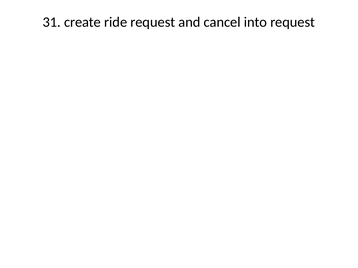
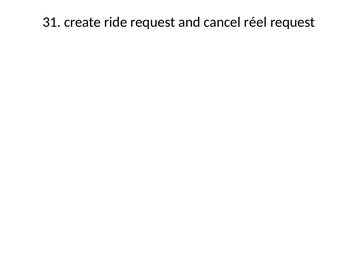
into: into -> réel
